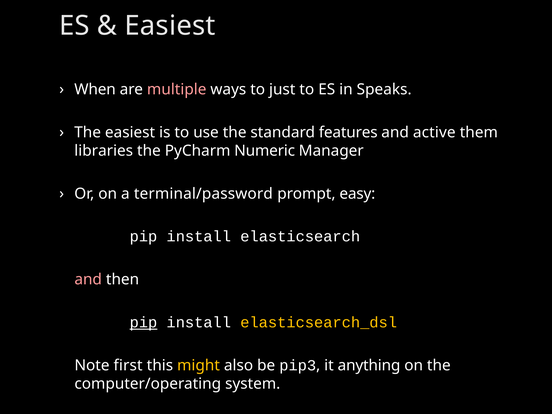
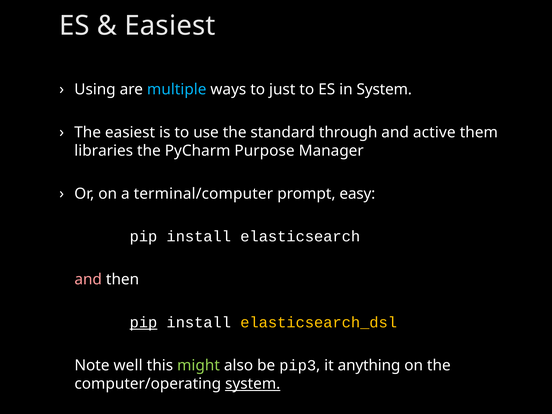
When: When -> Using
multiple colour: pink -> light blue
in Speaks: Speaks -> System
features: features -> through
Numeric: Numeric -> Purpose
terminal/password: terminal/password -> terminal/computer
first: first -> well
might colour: yellow -> light green
system at (253, 384) underline: none -> present
